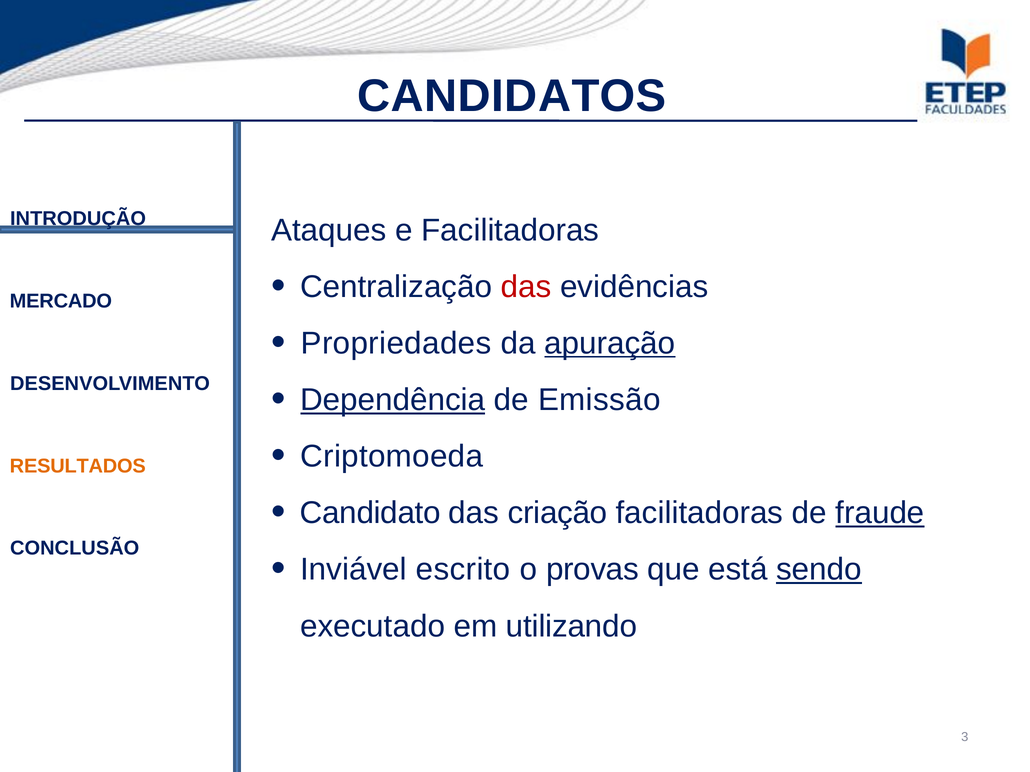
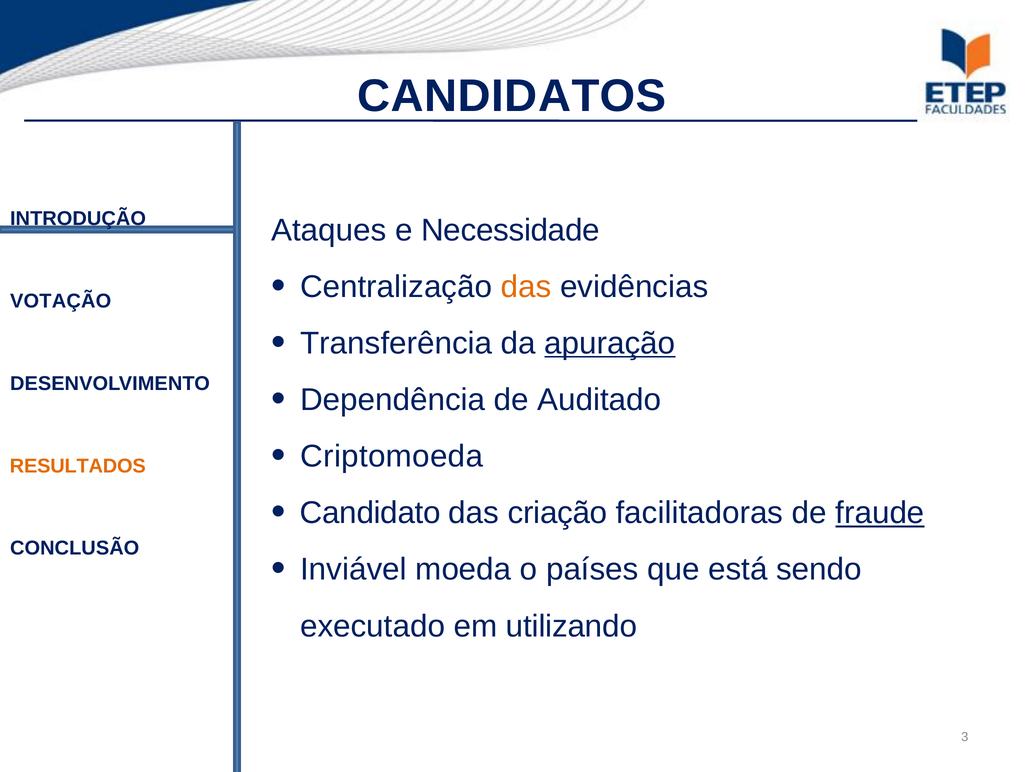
e Facilitadoras: Facilitadoras -> Necessidade
das at (526, 287) colour: red -> orange
MERCADO: MERCADO -> VOTAÇÃO
Propriedades: Propriedades -> Transferência
Dependência underline: present -> none
Emissão: Emissão -> Auditado
escrito: escrito -> moeda
provas: provas -> países
sendo underline: present -> none
